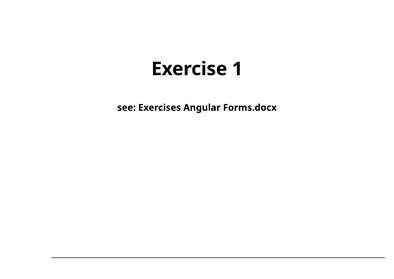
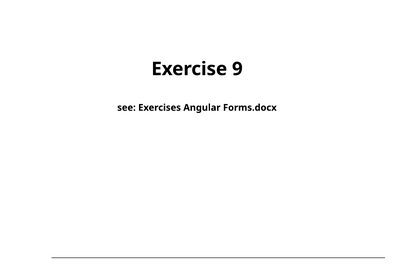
1: 1 -> 9
